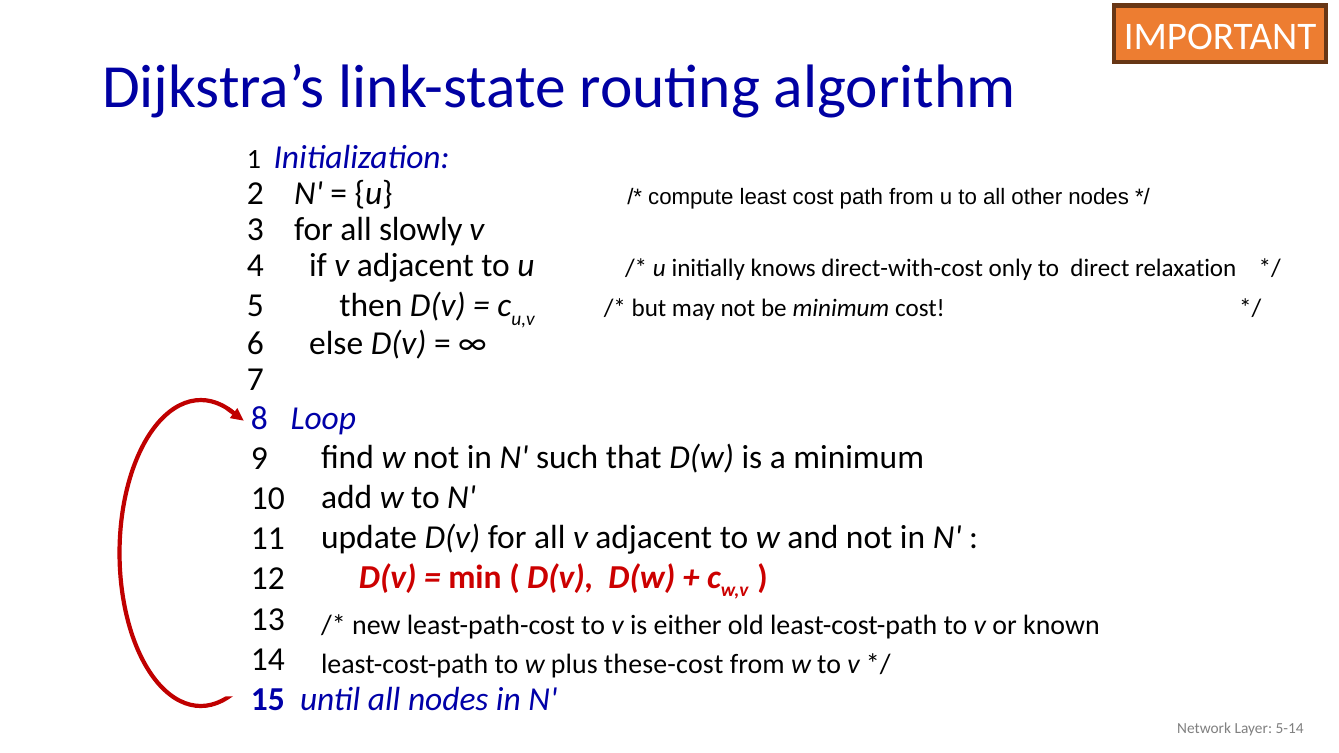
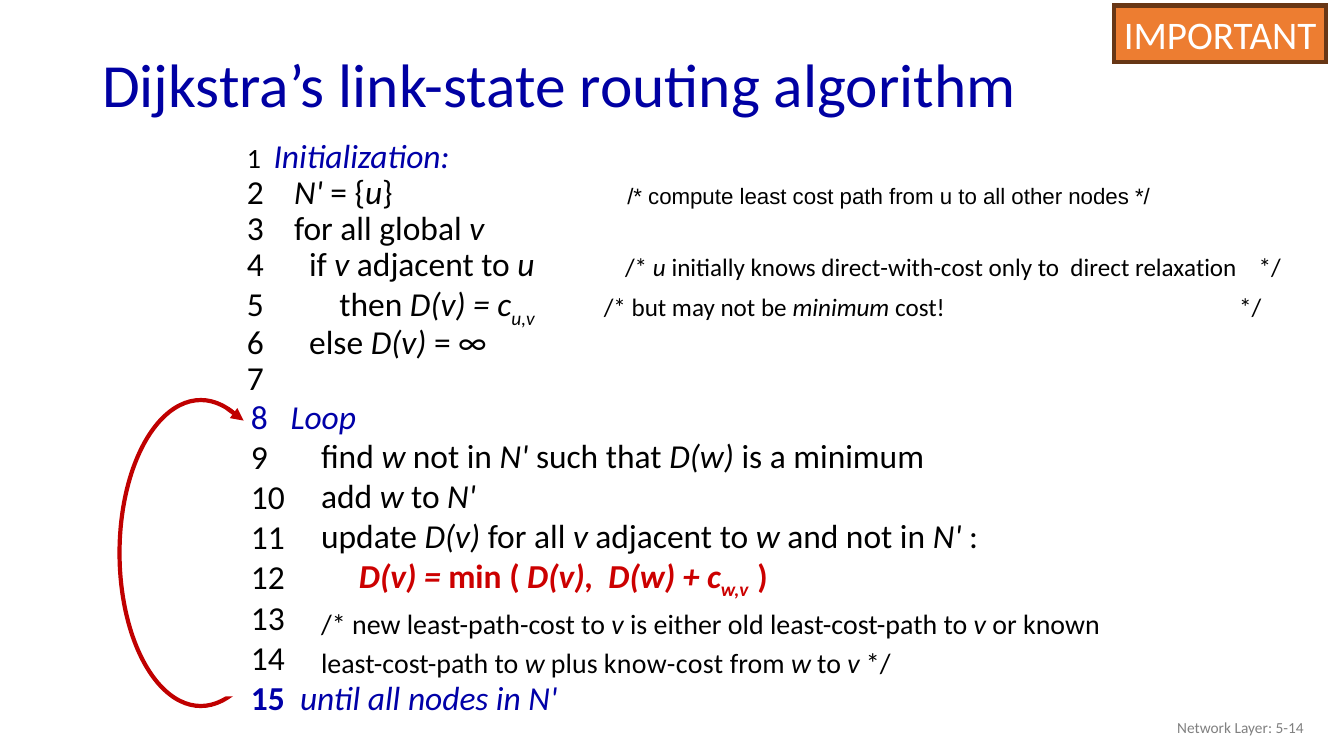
slowly: slowly -> global
these-cost: these-cost -> know-cost
